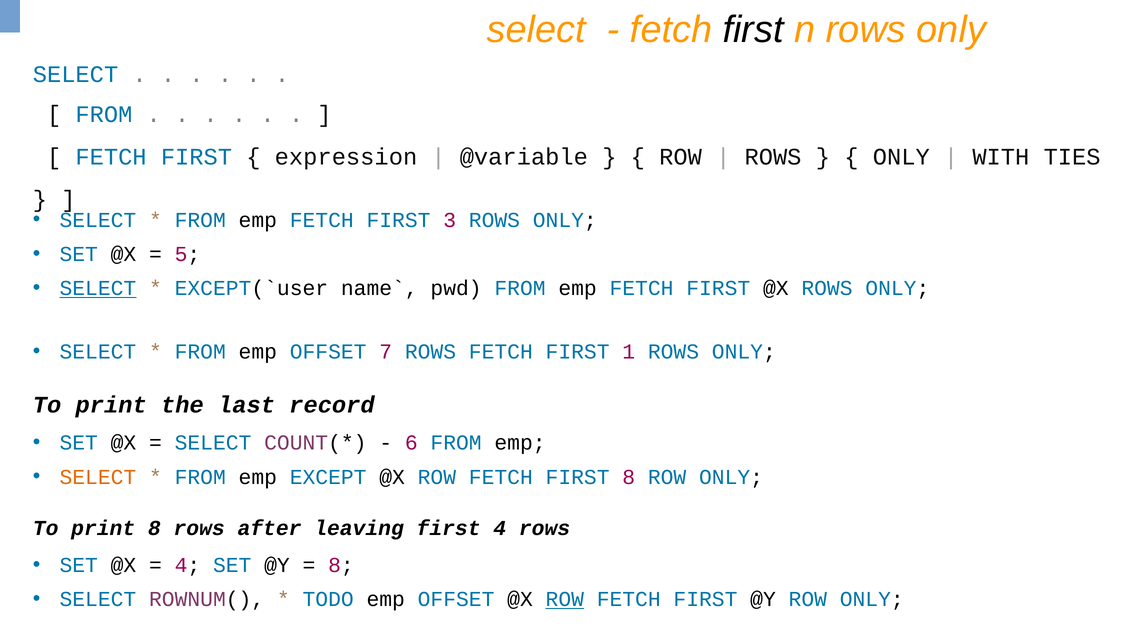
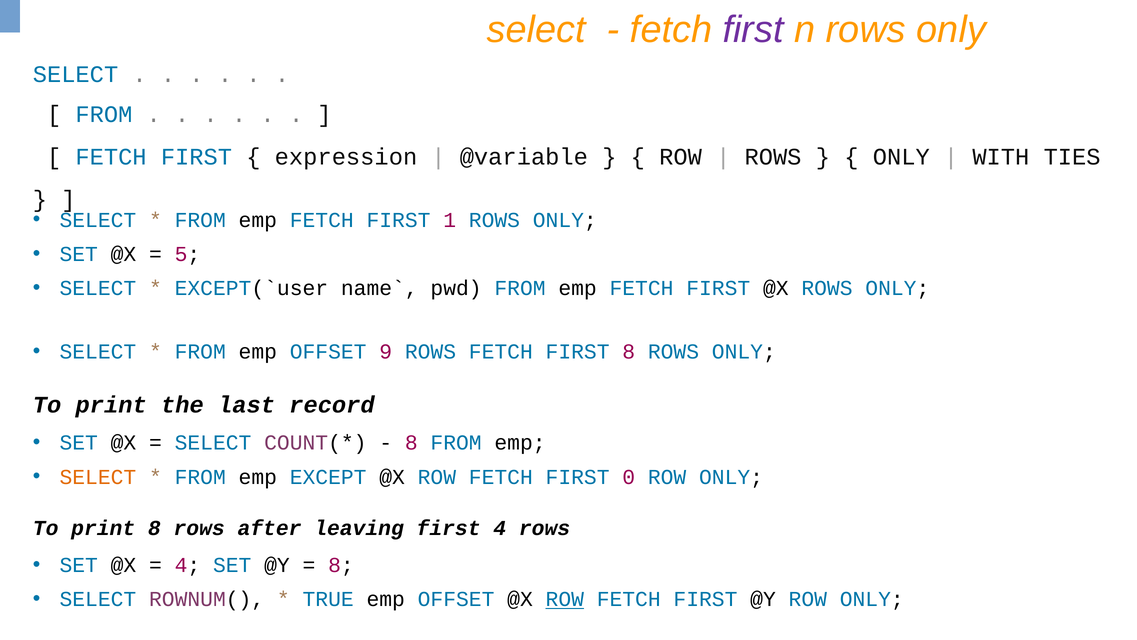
first at (753, 30) colour: black -> purple
3: 3 -> 1
SELECT at (98, 288) underline: present -> none
7: 7 -> 9
FIRST 1: 1 -> 8
6 at (411, 443): 6 -> 8
FIRST 8: 8 -> 0
TODO: TODO -> TRUE
